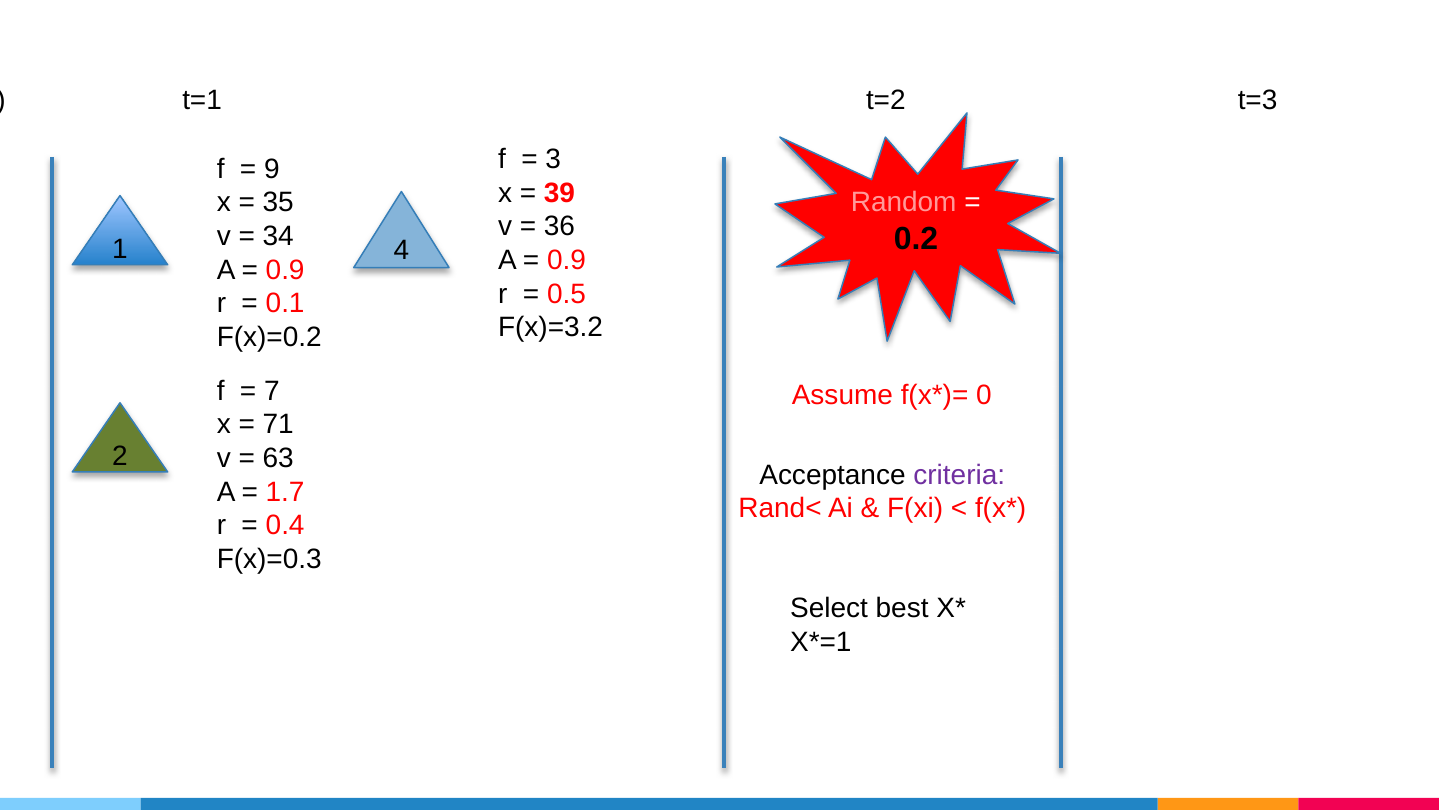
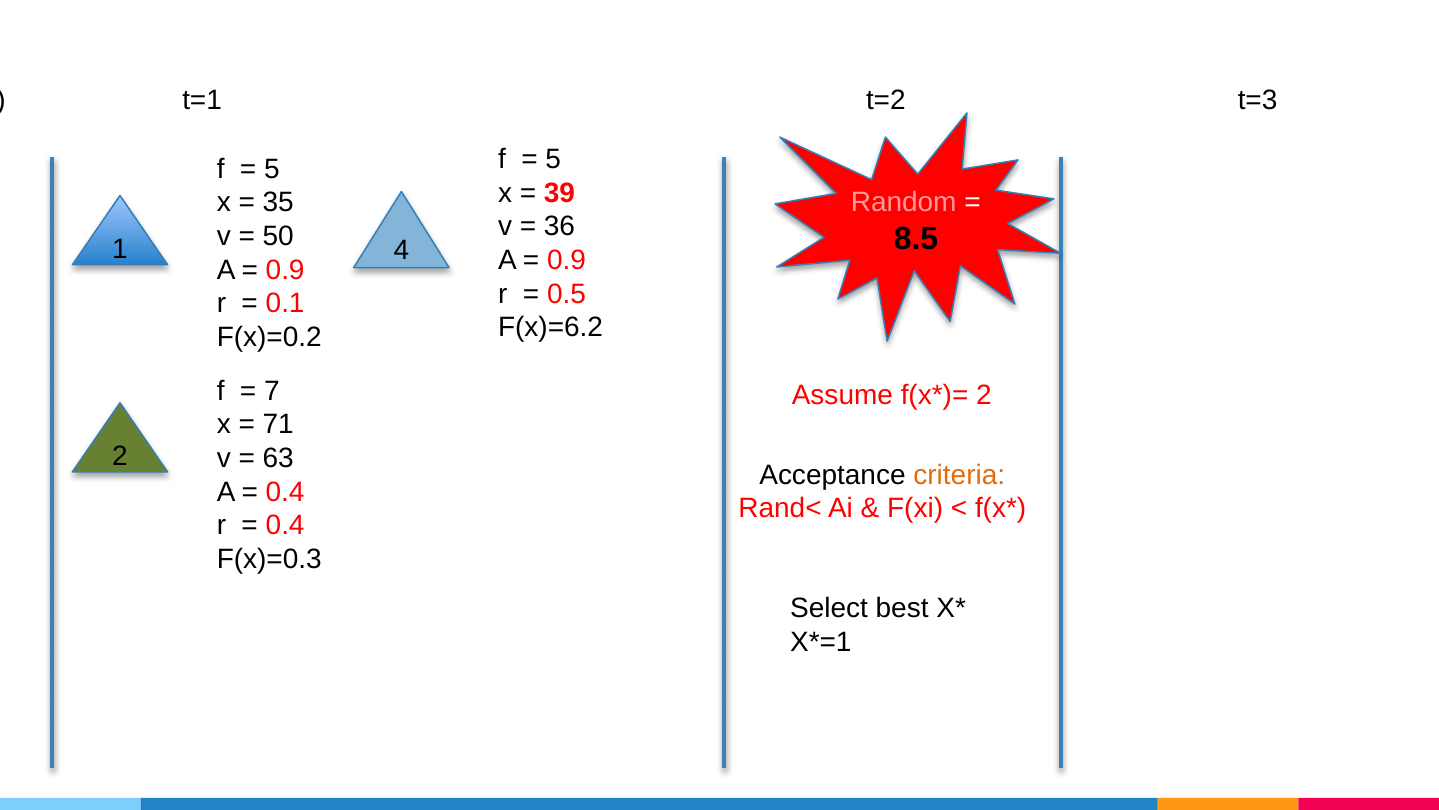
3 at (553, 159): 3 -> 5
9 at (272, 169): 9 -> 5
34: 34 -> 50
0.2 at (916, 239): 0.2 -> 8.5
F(x)=3.2: F(x)=3.2 -> F(x)=6.2
0 at (984, 395): 0 -> 2
criteria colour: purple -> orange
1.7 at (285, 492): 1.7 -> 0.4
